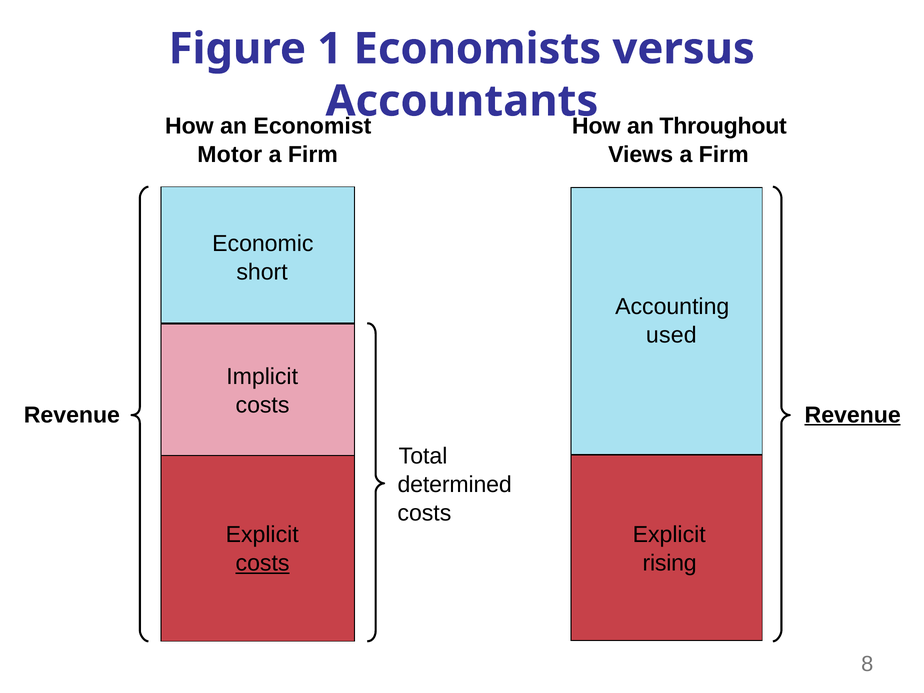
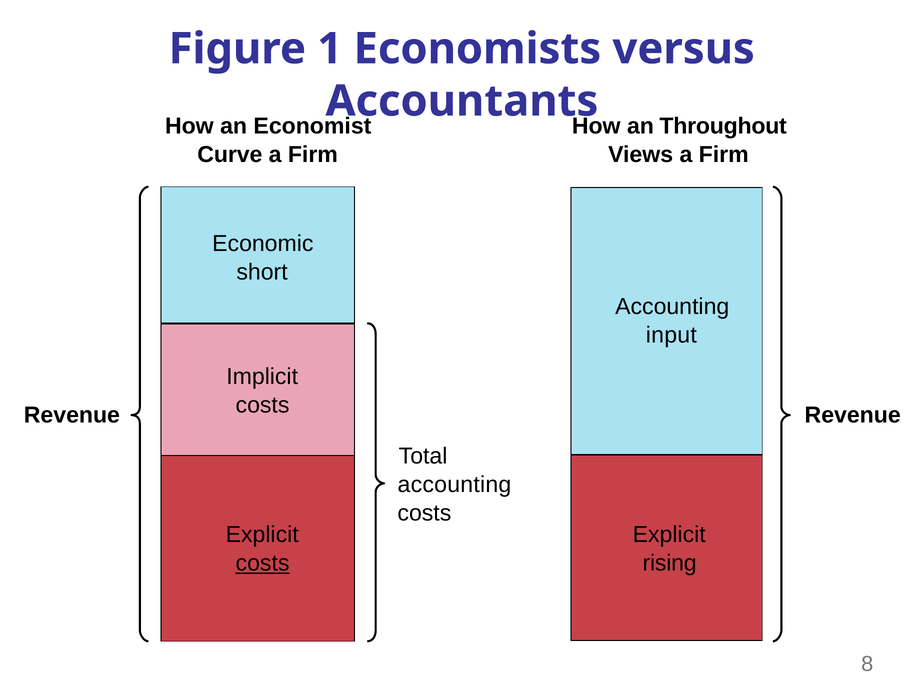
Motor: Motor -> Curve
used: used -> input
Revenue at (853, 415) underline: present -> none
determined at (455, 485): determined -> accounting
